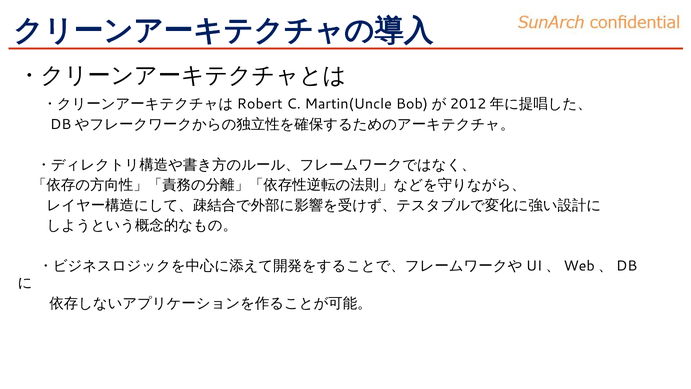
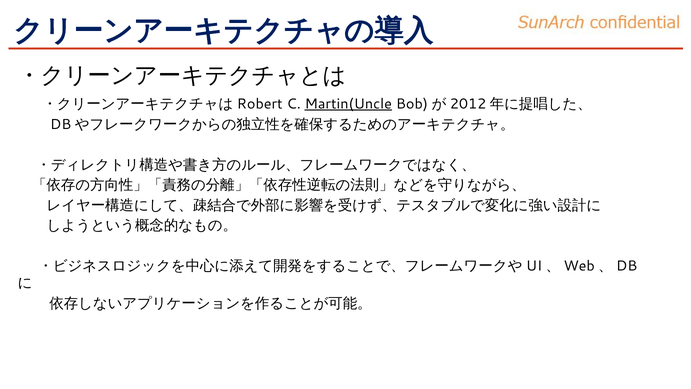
Martin(Uncle underline: none -> present
